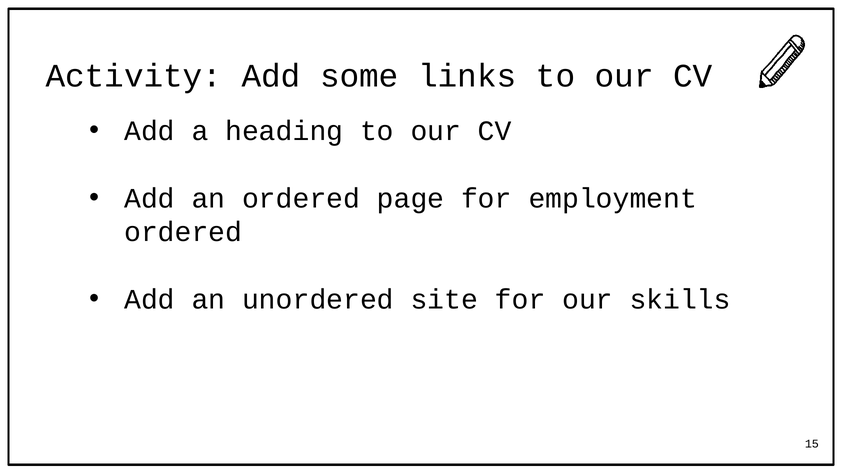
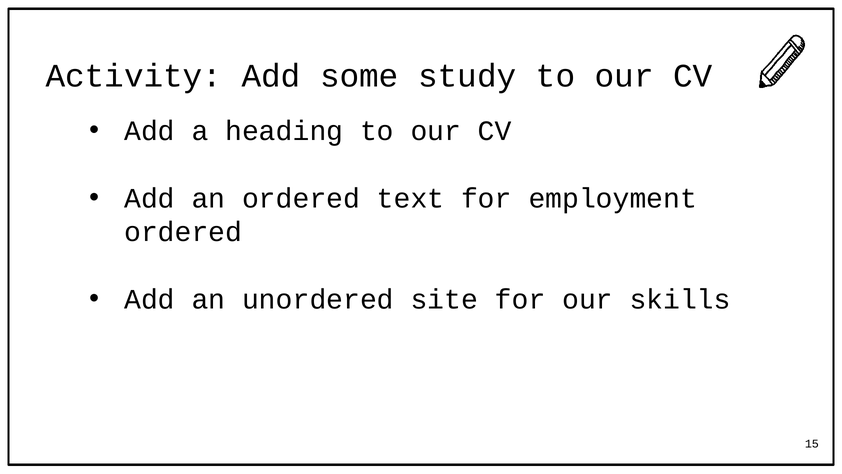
links: links -> study
page: page -> text
